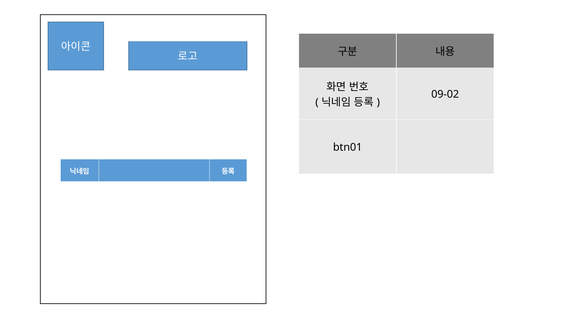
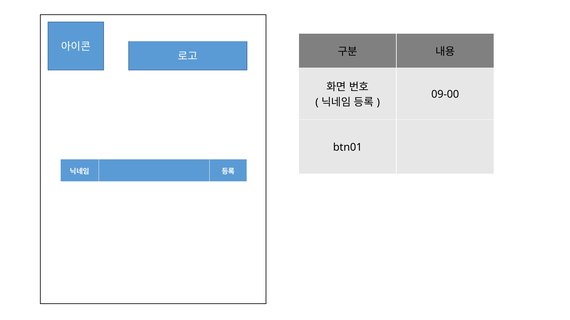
09-02: 09-02 -> 09-00
